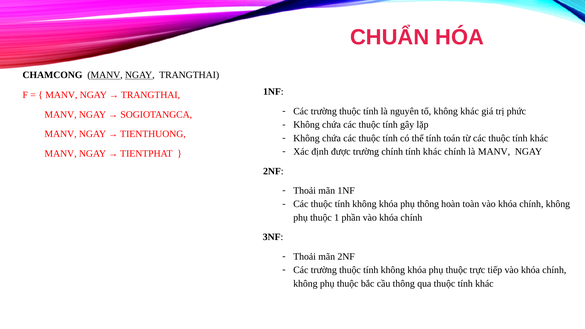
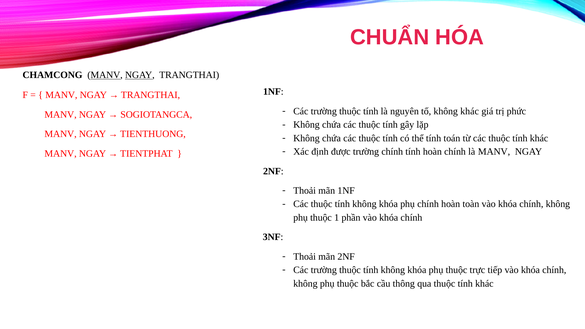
khác at (432, 152): khác -> hoàn
phụ thông: thông -> chính
